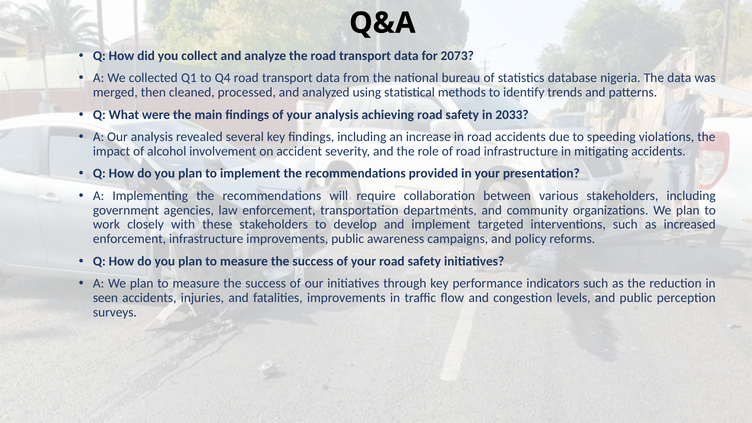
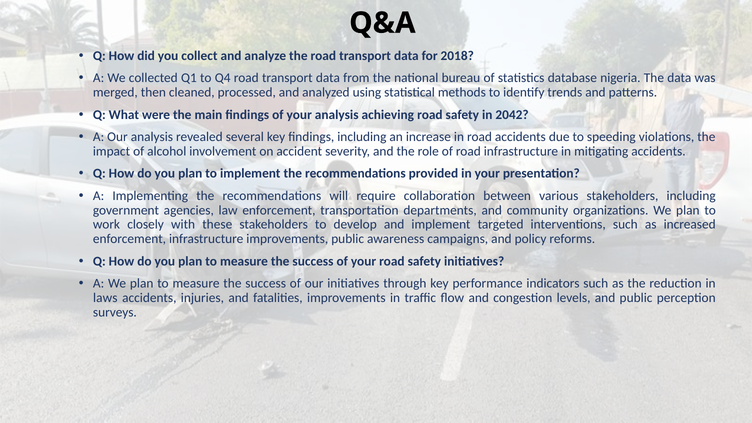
2073: 2073 -> 2018
2033: 2033 -> 2042
seen: seen -> laws
